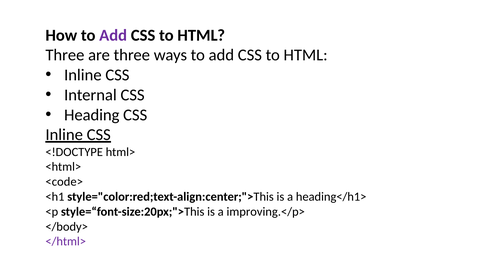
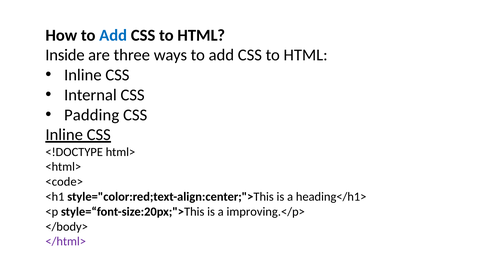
Add at (113, 35) colour: purple -> blue
Three at (65, 55): Three -> Inside
Heading: Heading -> Padding
